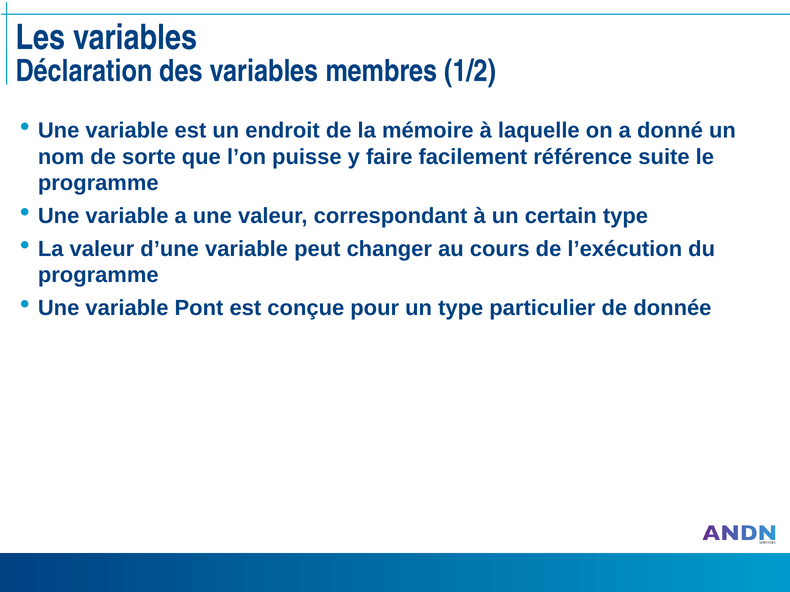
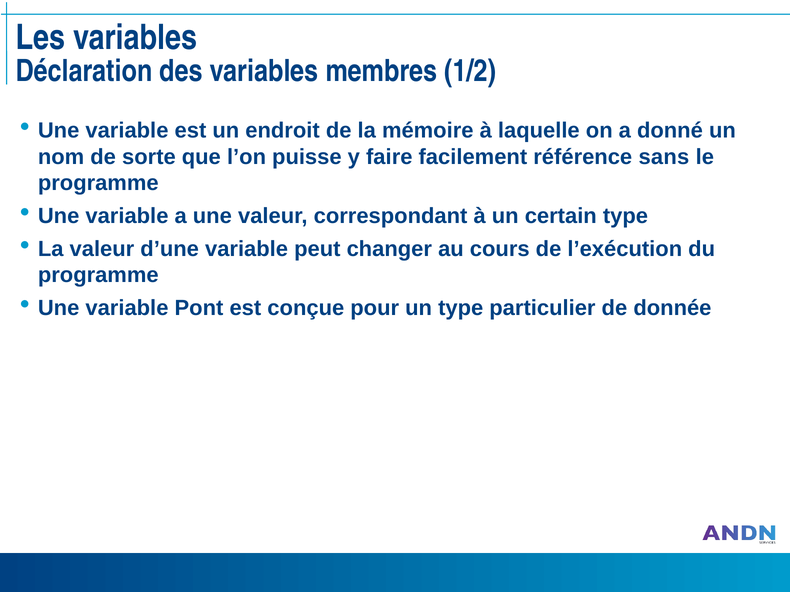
suite: suite -> sans
